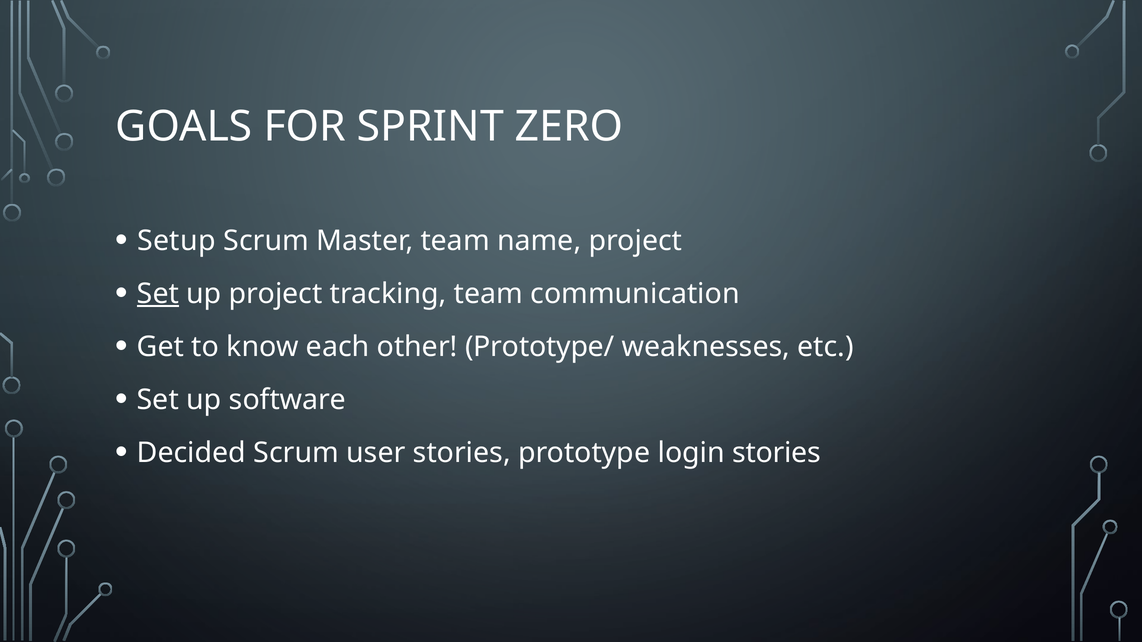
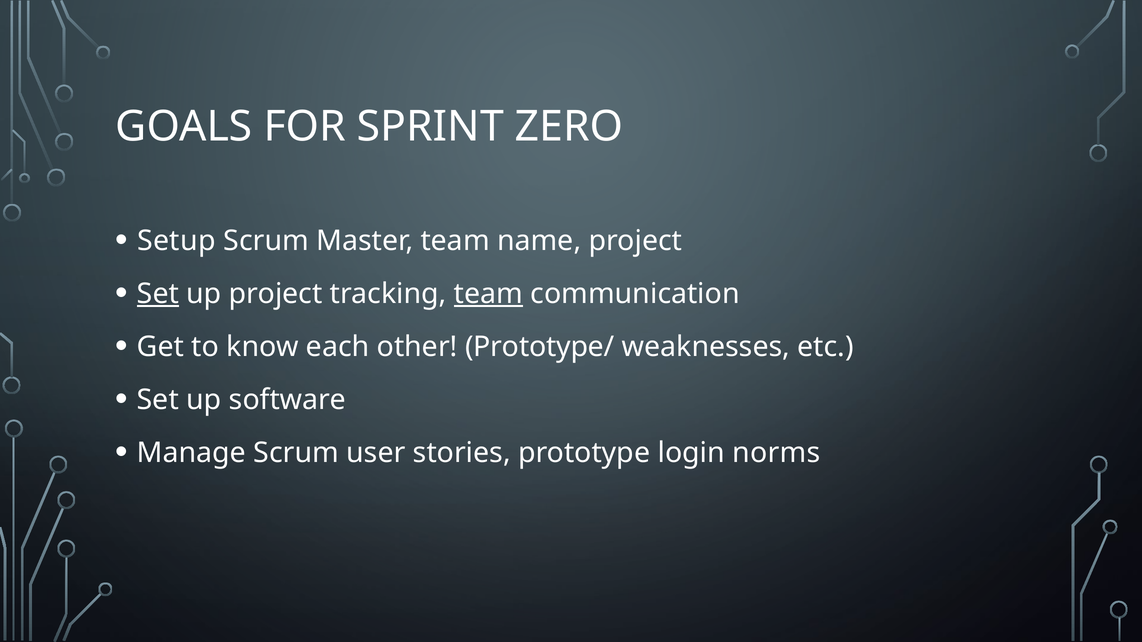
team at (489, 294) underline: none -> present
Decided: Decided -> Manage
login stories: stories -> norms
